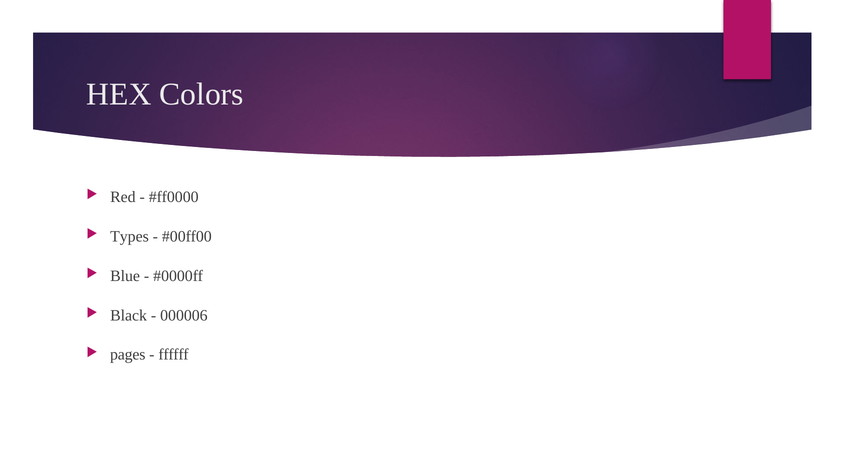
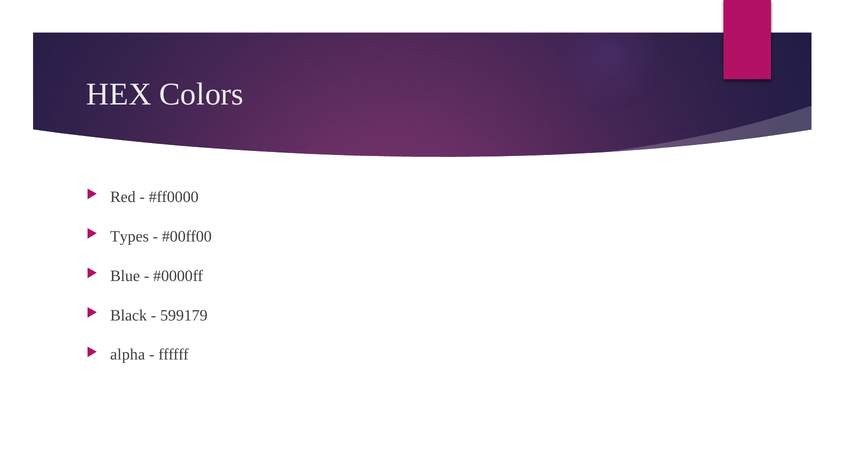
000006: 000006 -> 599179
pages: pages -> alpha
